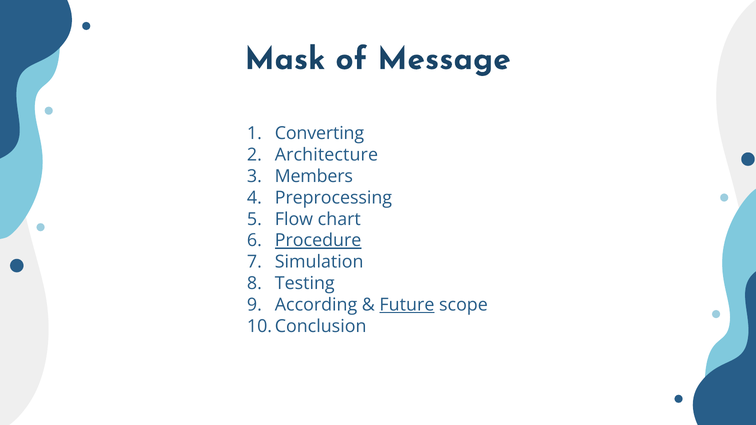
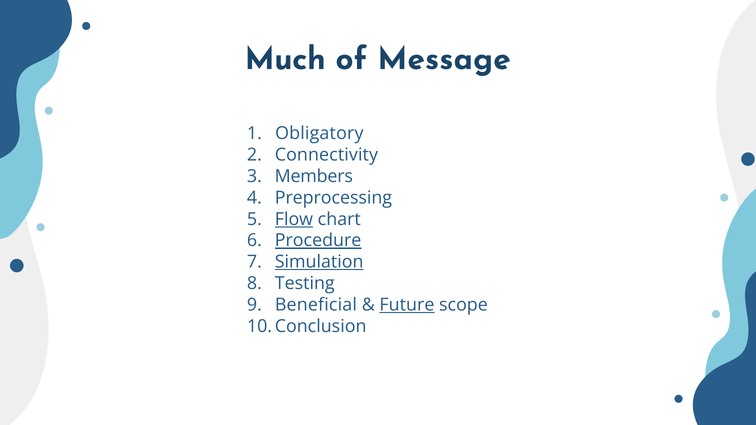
Mask: Mask -> Much
Converting: Converting -> Obligatory
Architecture: Architecture -> Connectivity
Flow underline: none -> present
Simulation underline: none -> present
According: According -> Beneficial
